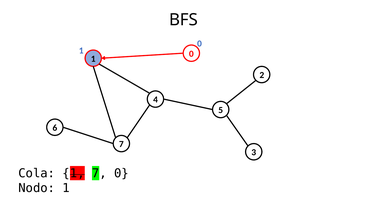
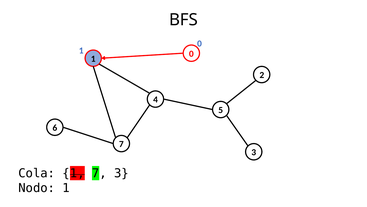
7 0: 0 -> 3
